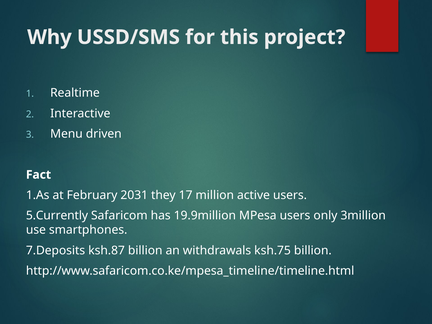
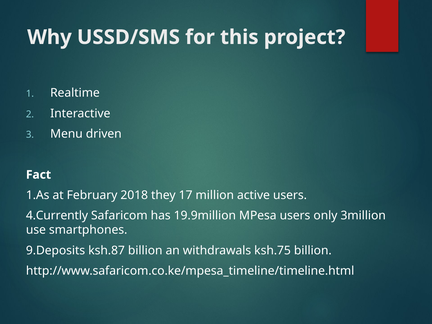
2031: 2031 -> 2018
5.Currently: 5.Currently -> 4.Currently
7.Deposits: 7.Deposits -> 9.Deposits
